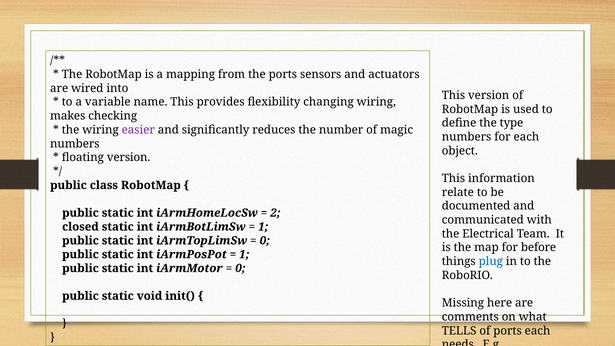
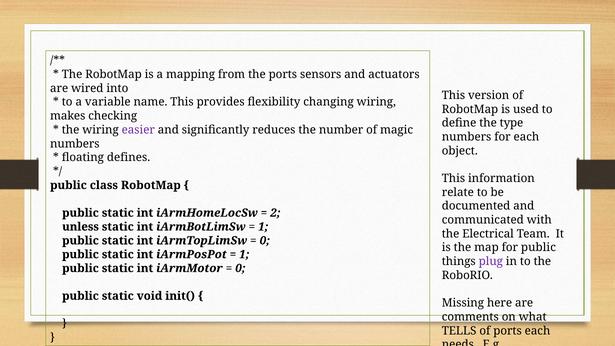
floating version: version -> defines
closed: closed -> unless
for before: before -> public
plug colour: blue -> purple
